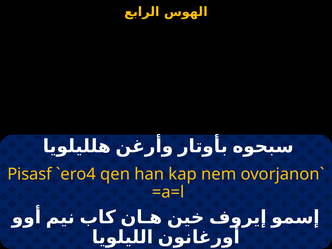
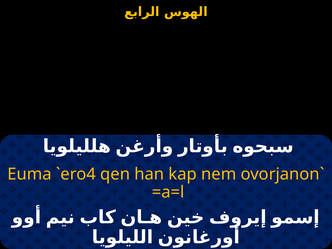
Pisasf: Pisasf -> Euma
